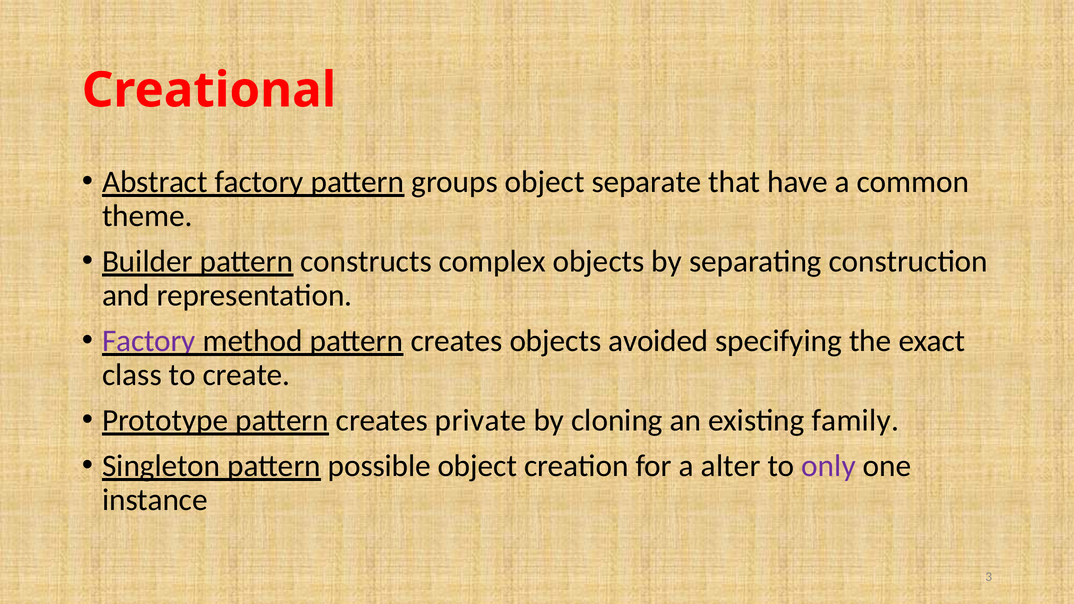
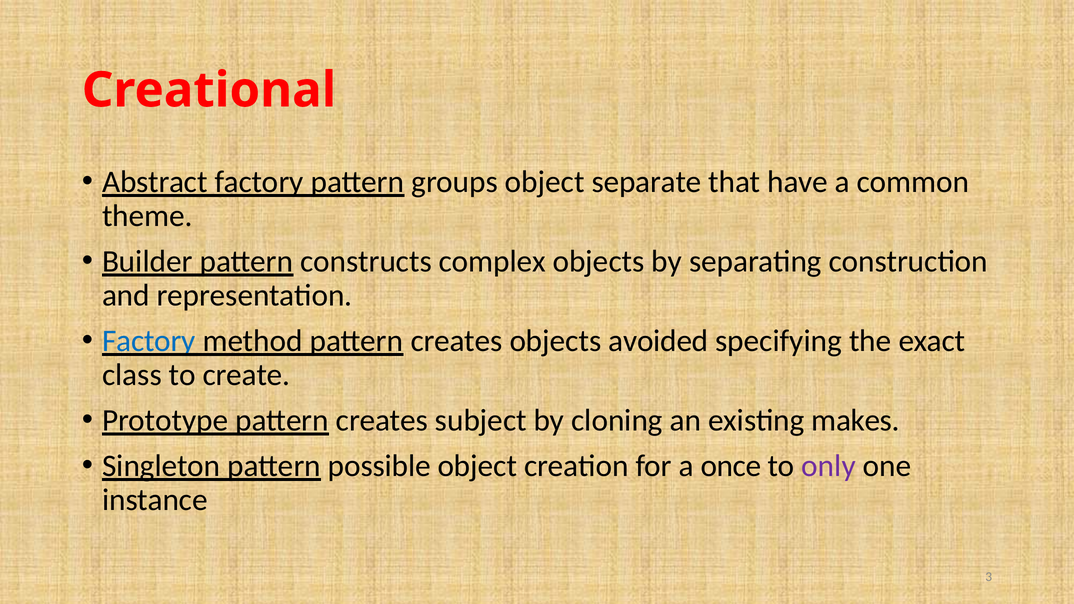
Factory at (149, 341) colour: purple -> blue
private: private -> subject
family: family -> makes
alter: alter -> once
